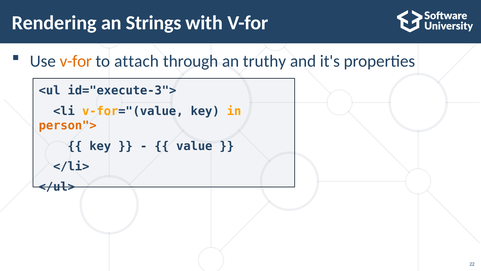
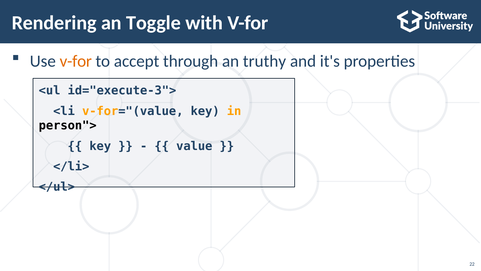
Strings: Strings -> Toggle
attach: attach -> accept
person"> colour: orange -> black
